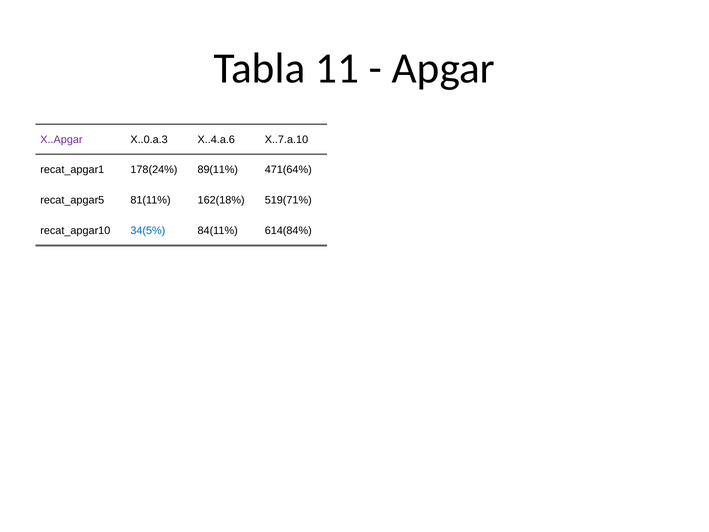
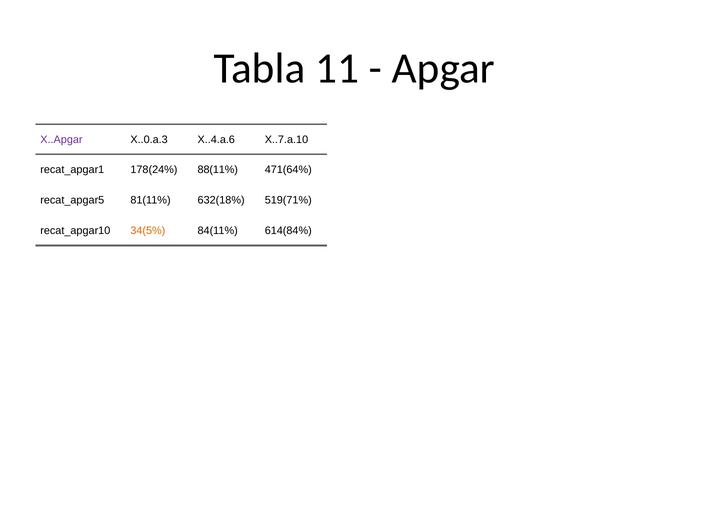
89(11%: 89(11% -> 88(11%
162(18%: 162(18% -> 632(18%
34(5% colour: blue -> orange
